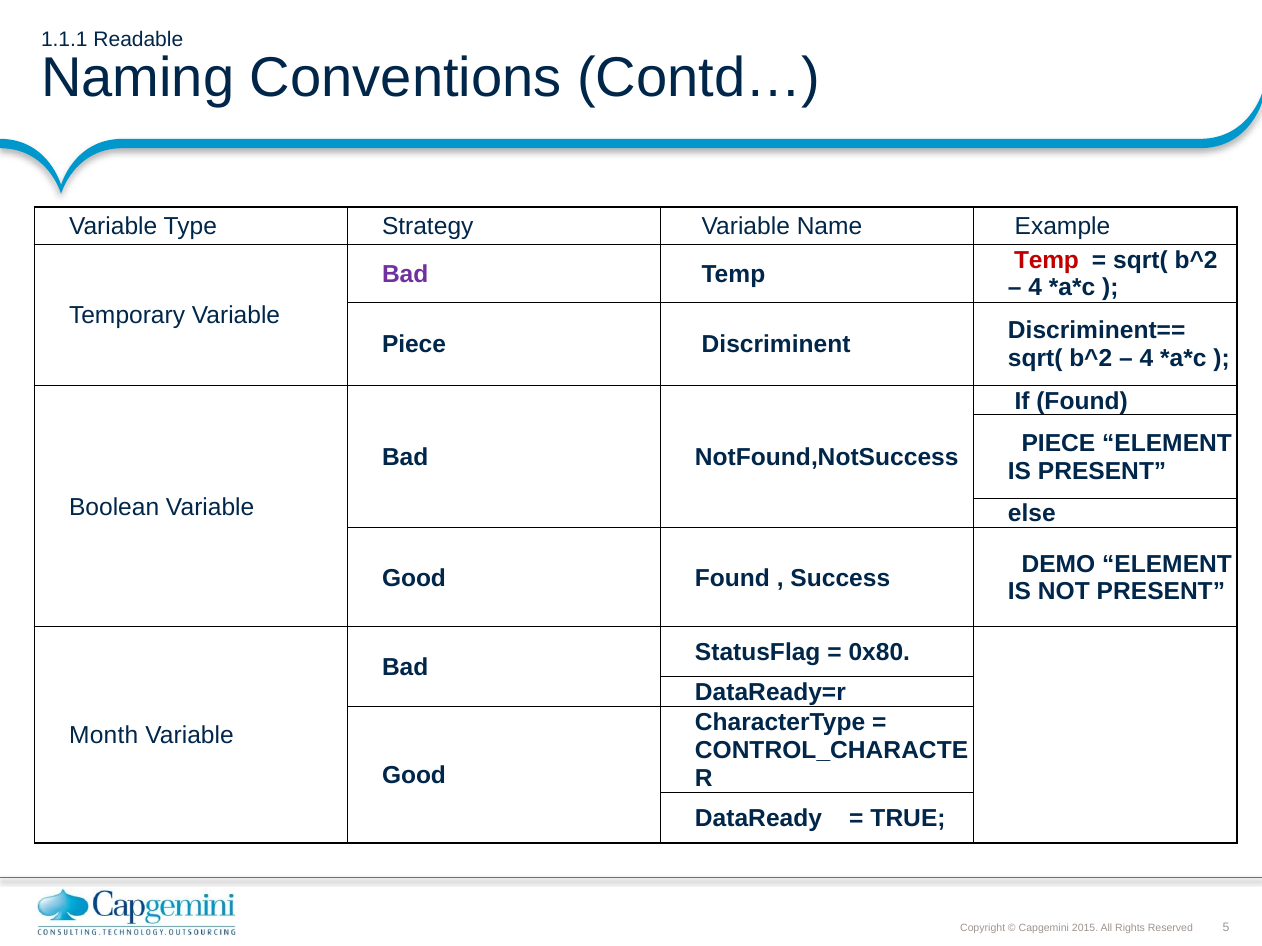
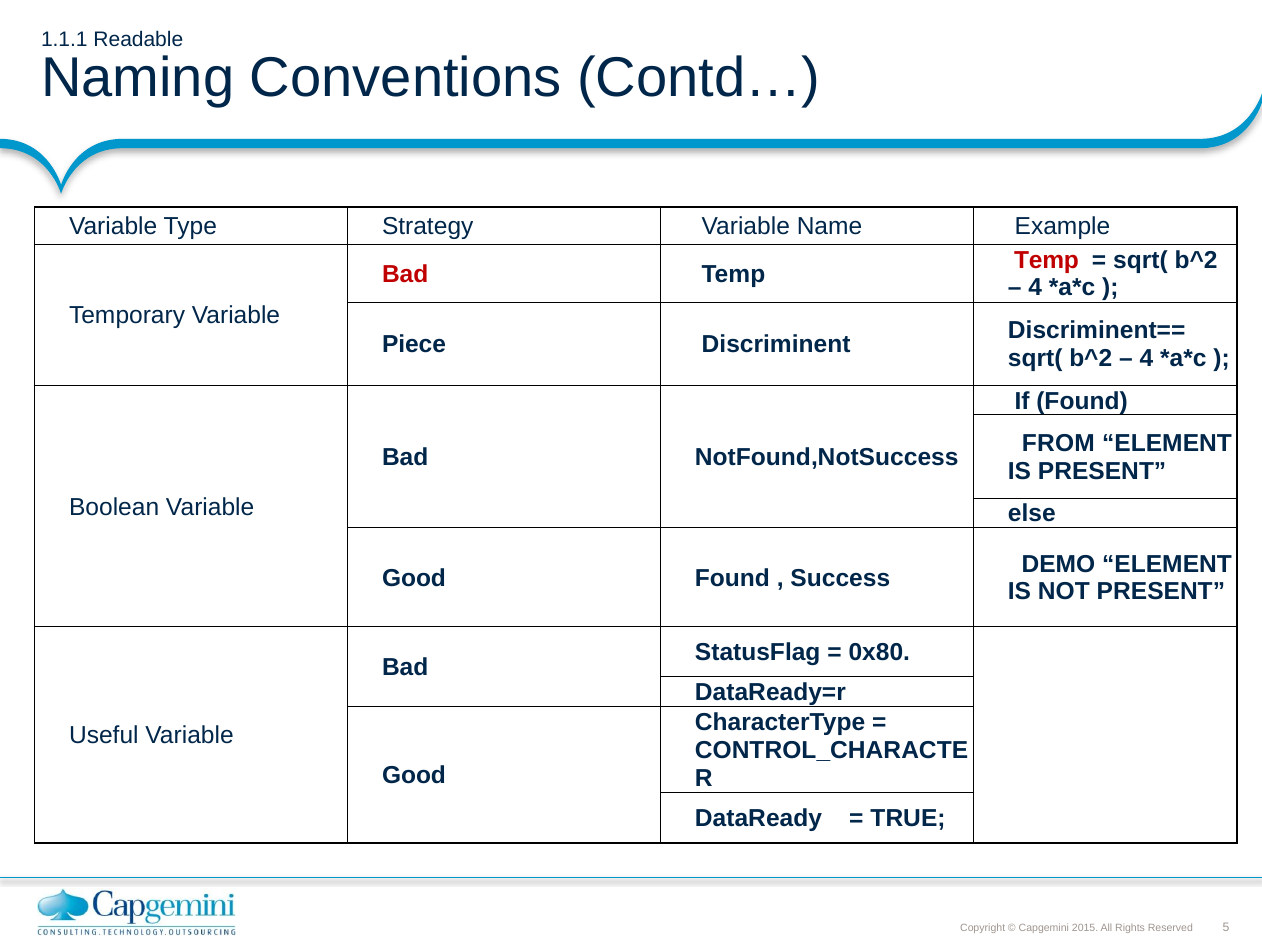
Bad at (405, 274) colour: purple -> red
PIECE at (1058, 444): PIECE -> FROM
Month: Month -> Useful
